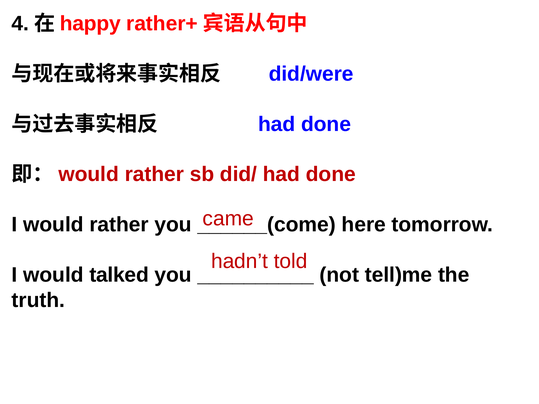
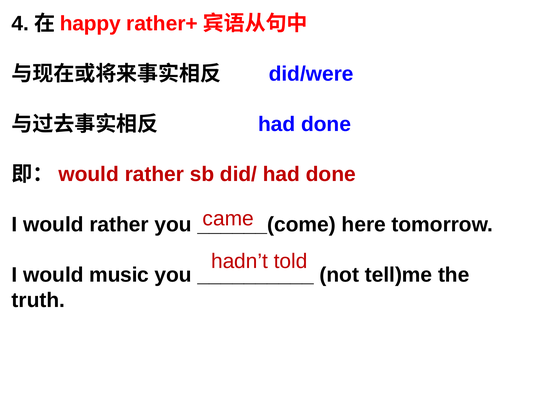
talked: talked -> music
